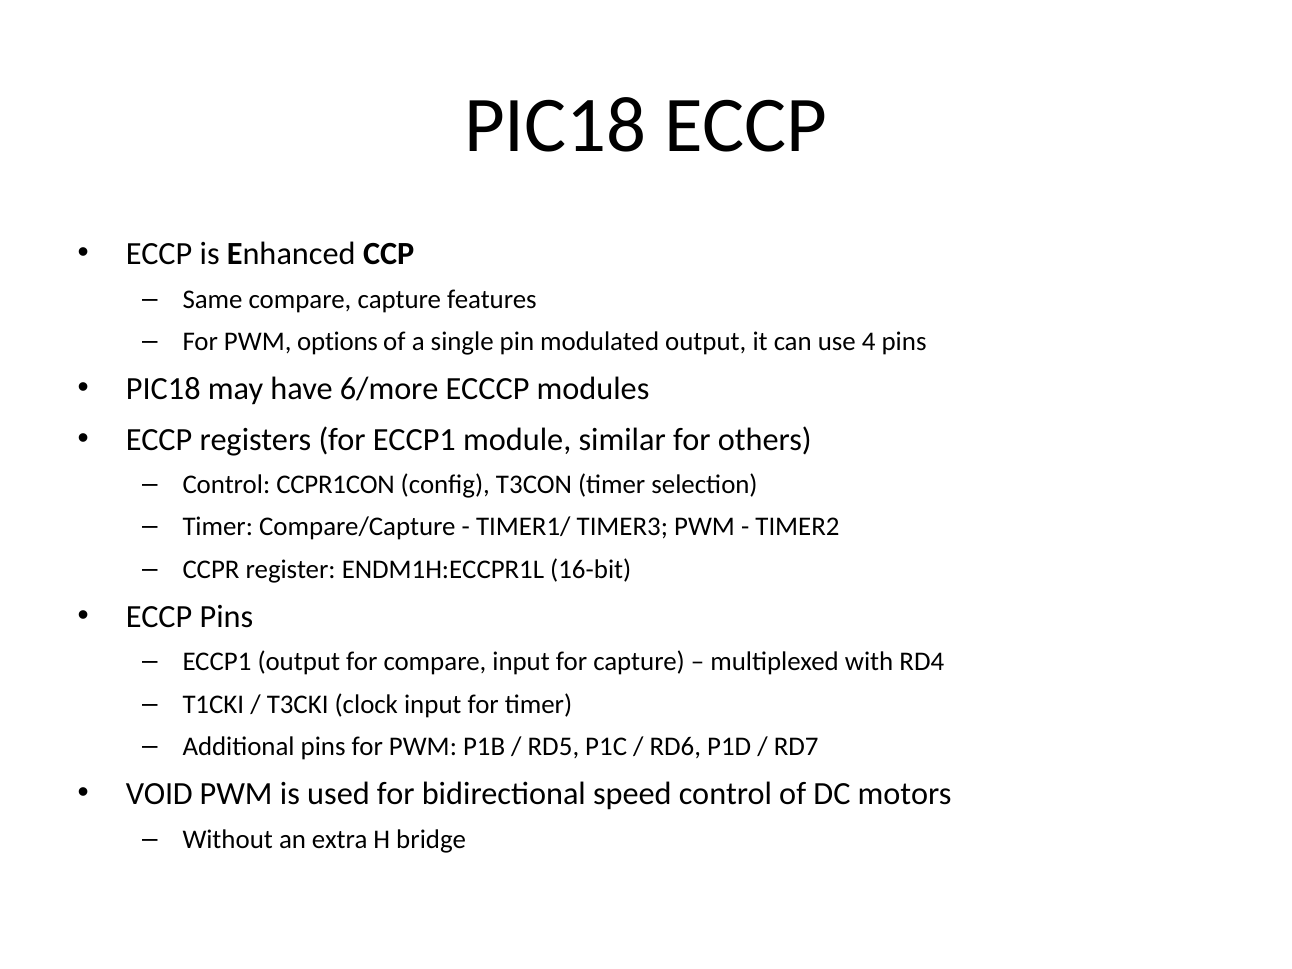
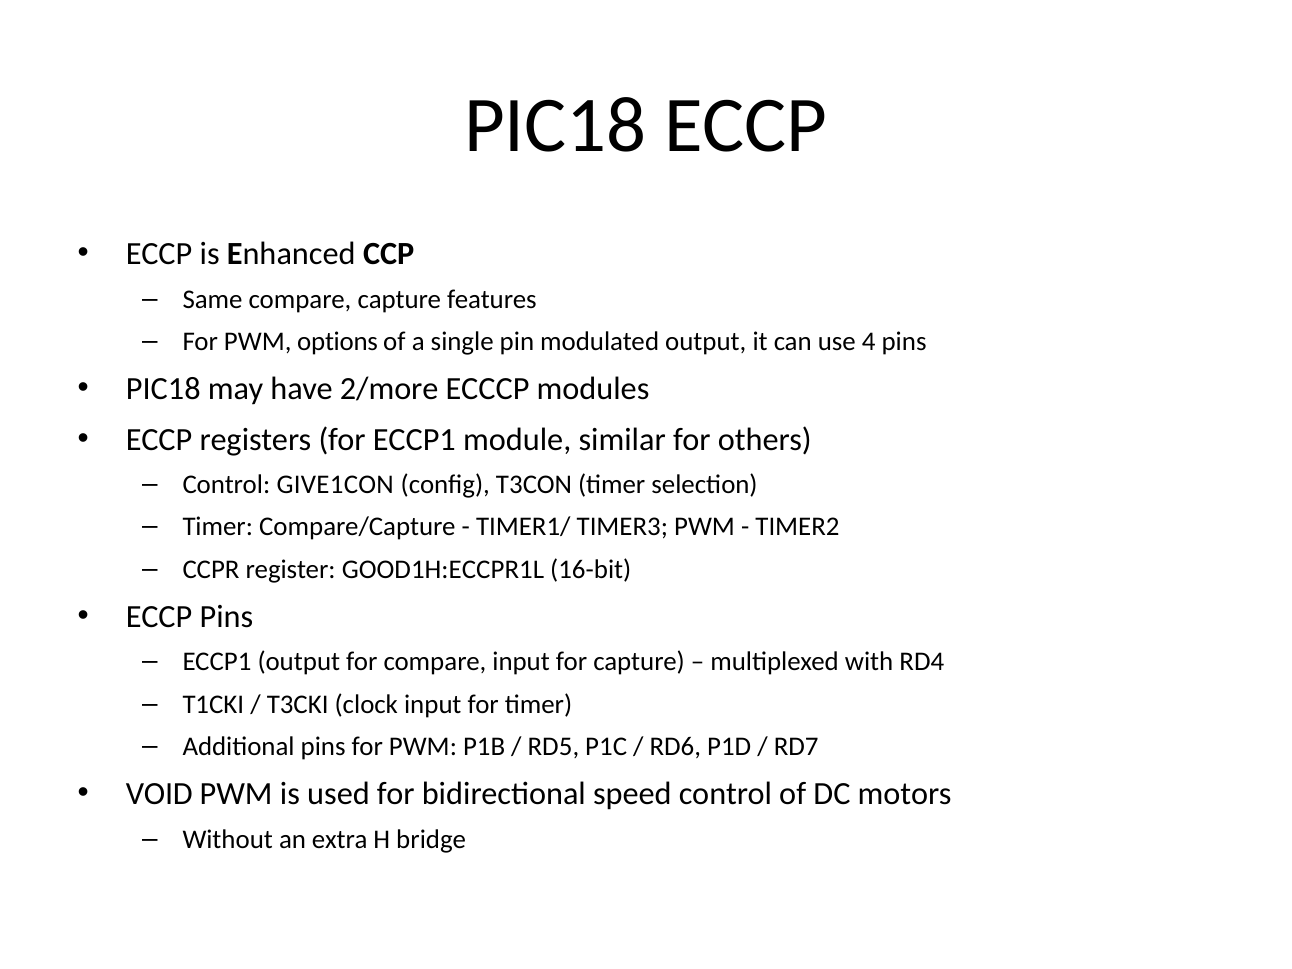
6/more: 6/more -> 2/more
CCPR1CON: CCPR1CON -> GIVE1CON
ENDM1H:ECCPR1L: ENDM1H:ECCPR1L -> GOOD1H:ECCPR1L
